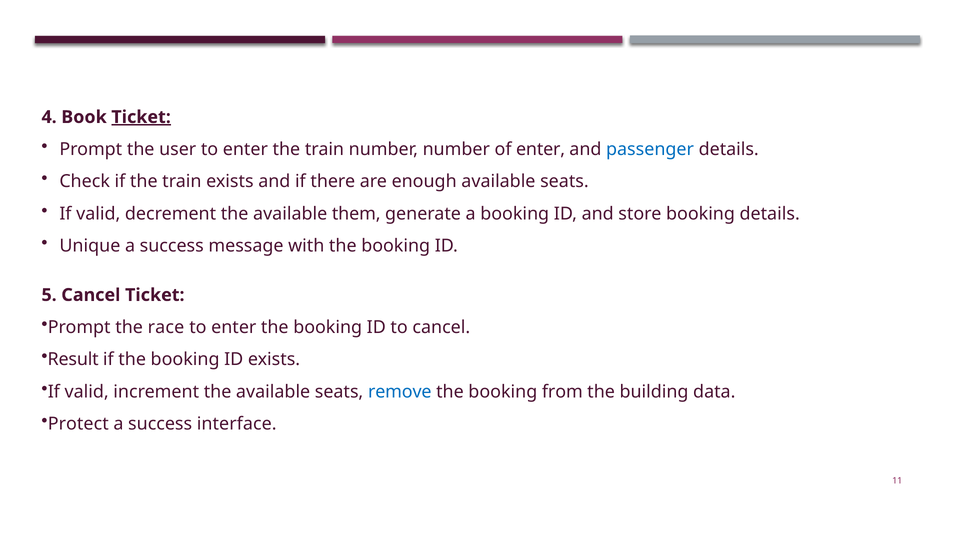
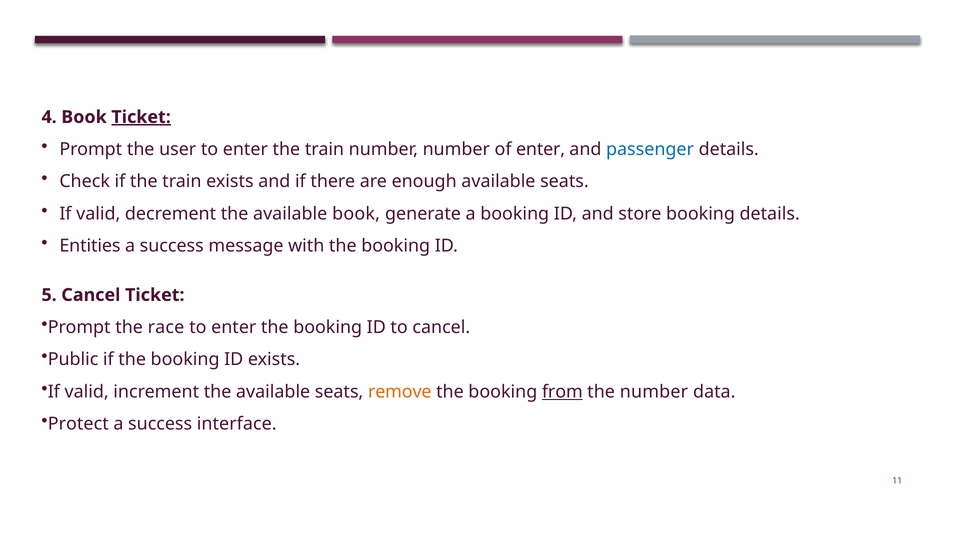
available them: them -> book
Unique: Unique -> Entities
Result: Result -> Public
remove colour: blue -> orange
from underline: none -> present
the building: building -> number
